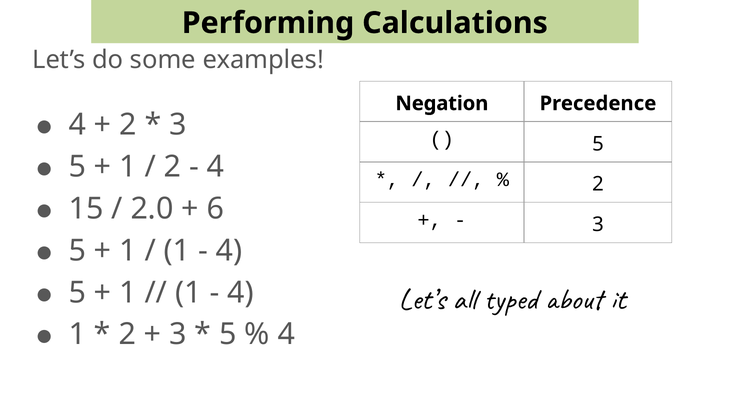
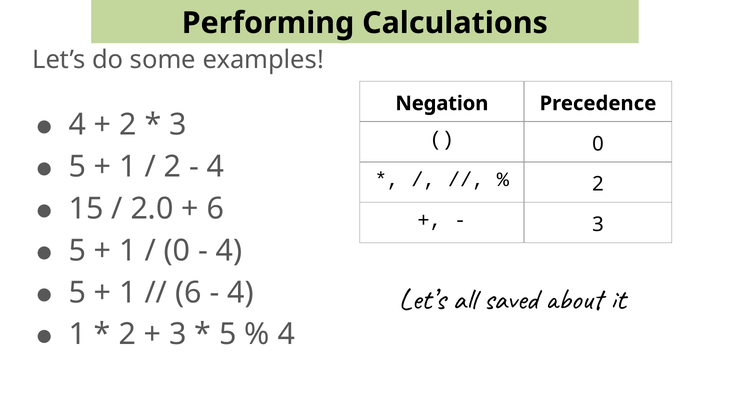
5 at (598, 144): 5 -> 0
1 at (177, 251): 1 -> 0
1 at (188, 293): 1 -> 6
typed: typed -> saved
